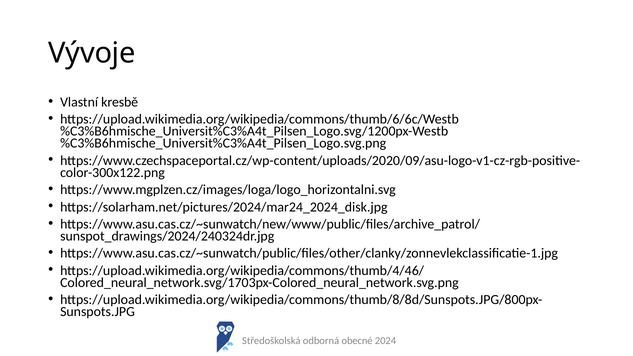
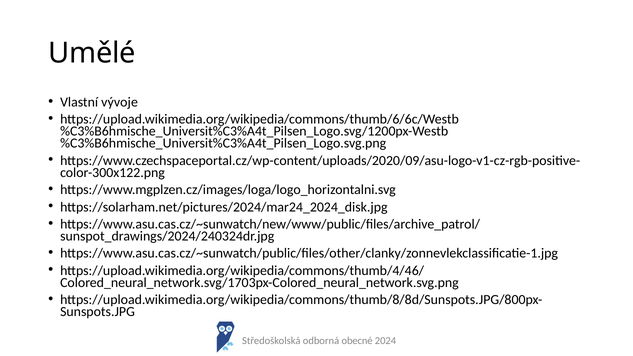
Vývoje: Vývoje -> Umělé
kresbě: kresbě -> vývoje
